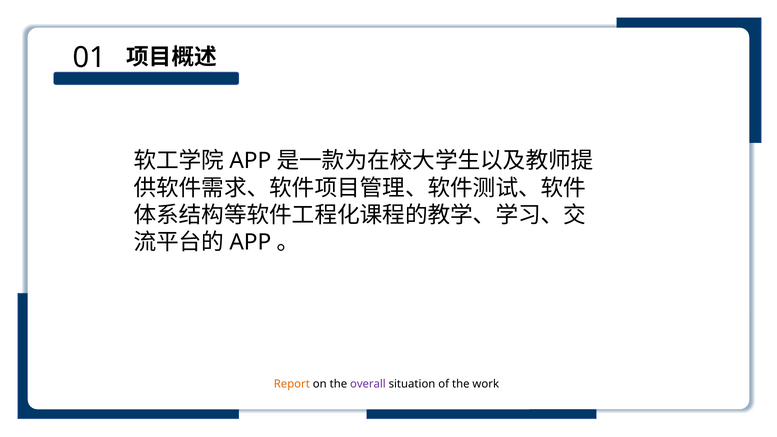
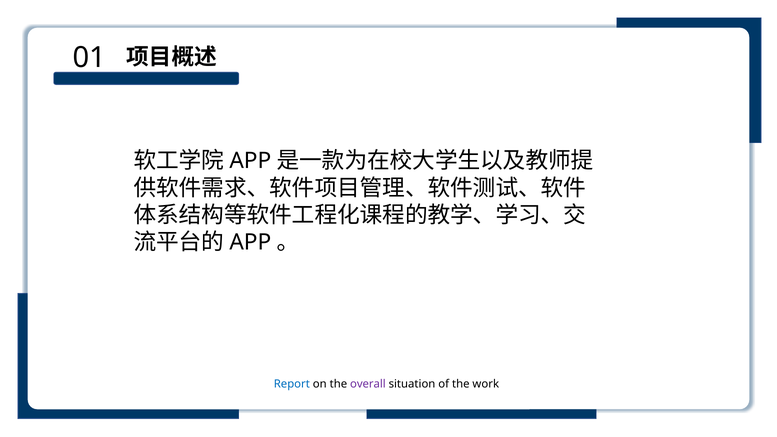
Report colour: orange -> blue
